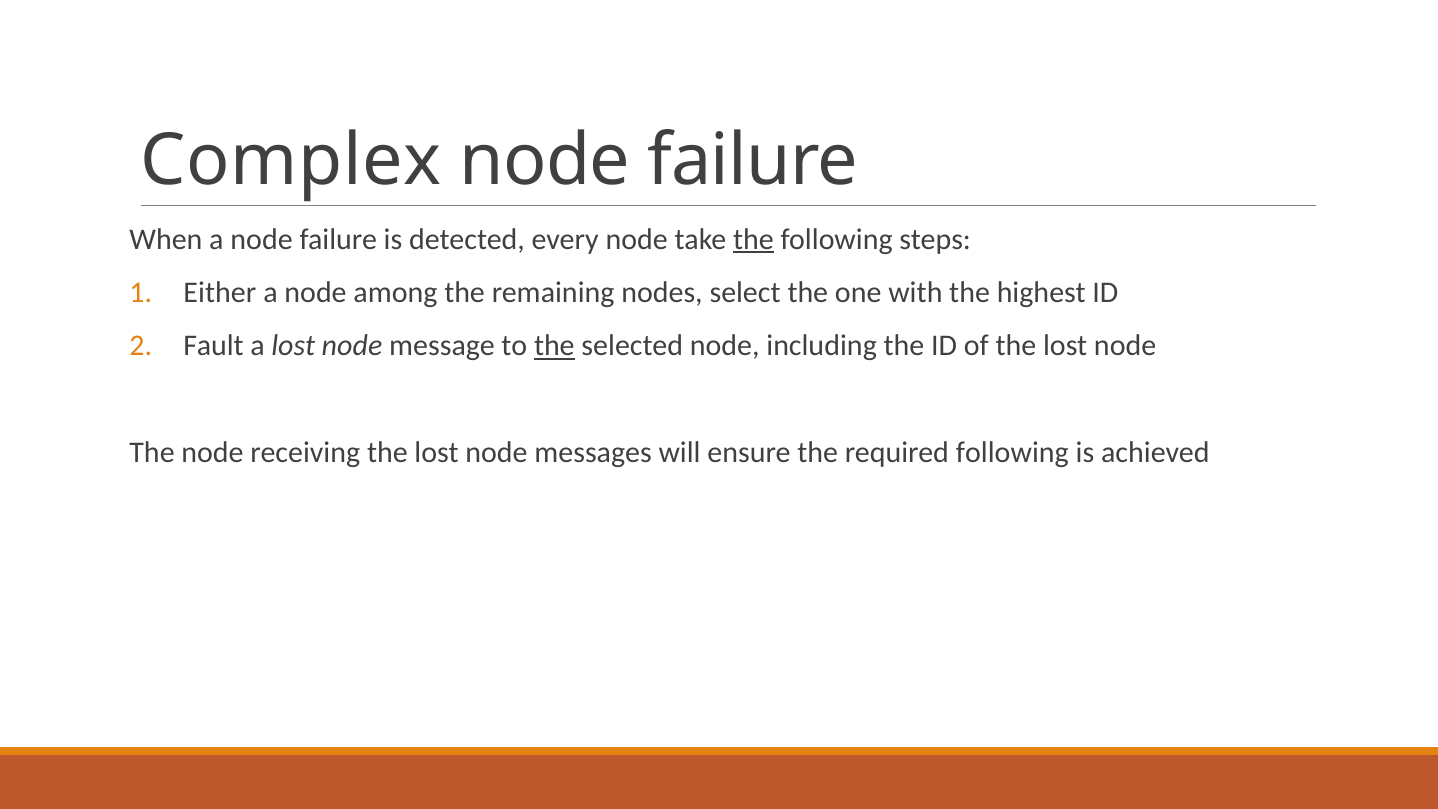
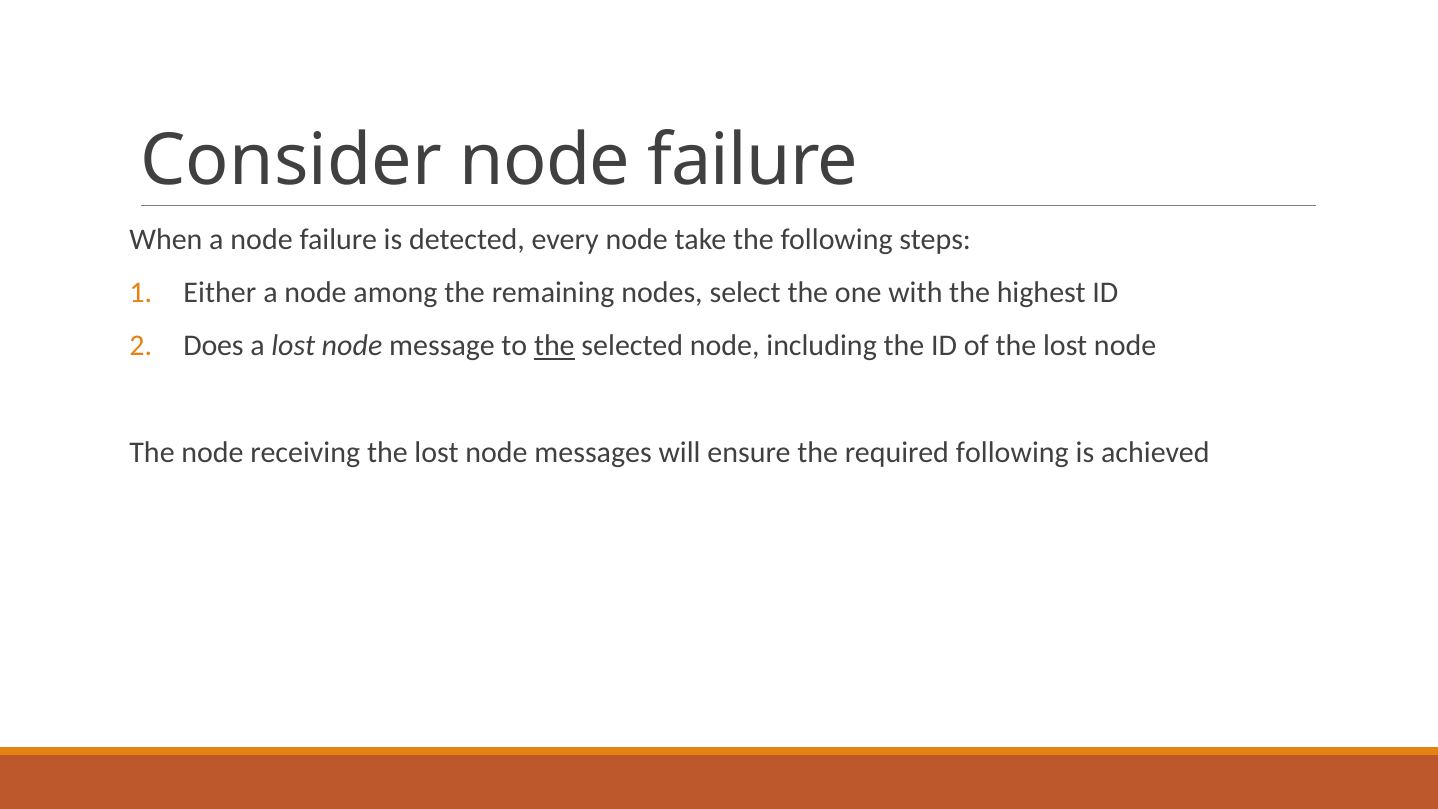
Complex: Complex -> Consider
the at (753, 239) underline: present -> none
Fault: Fault -> Does
